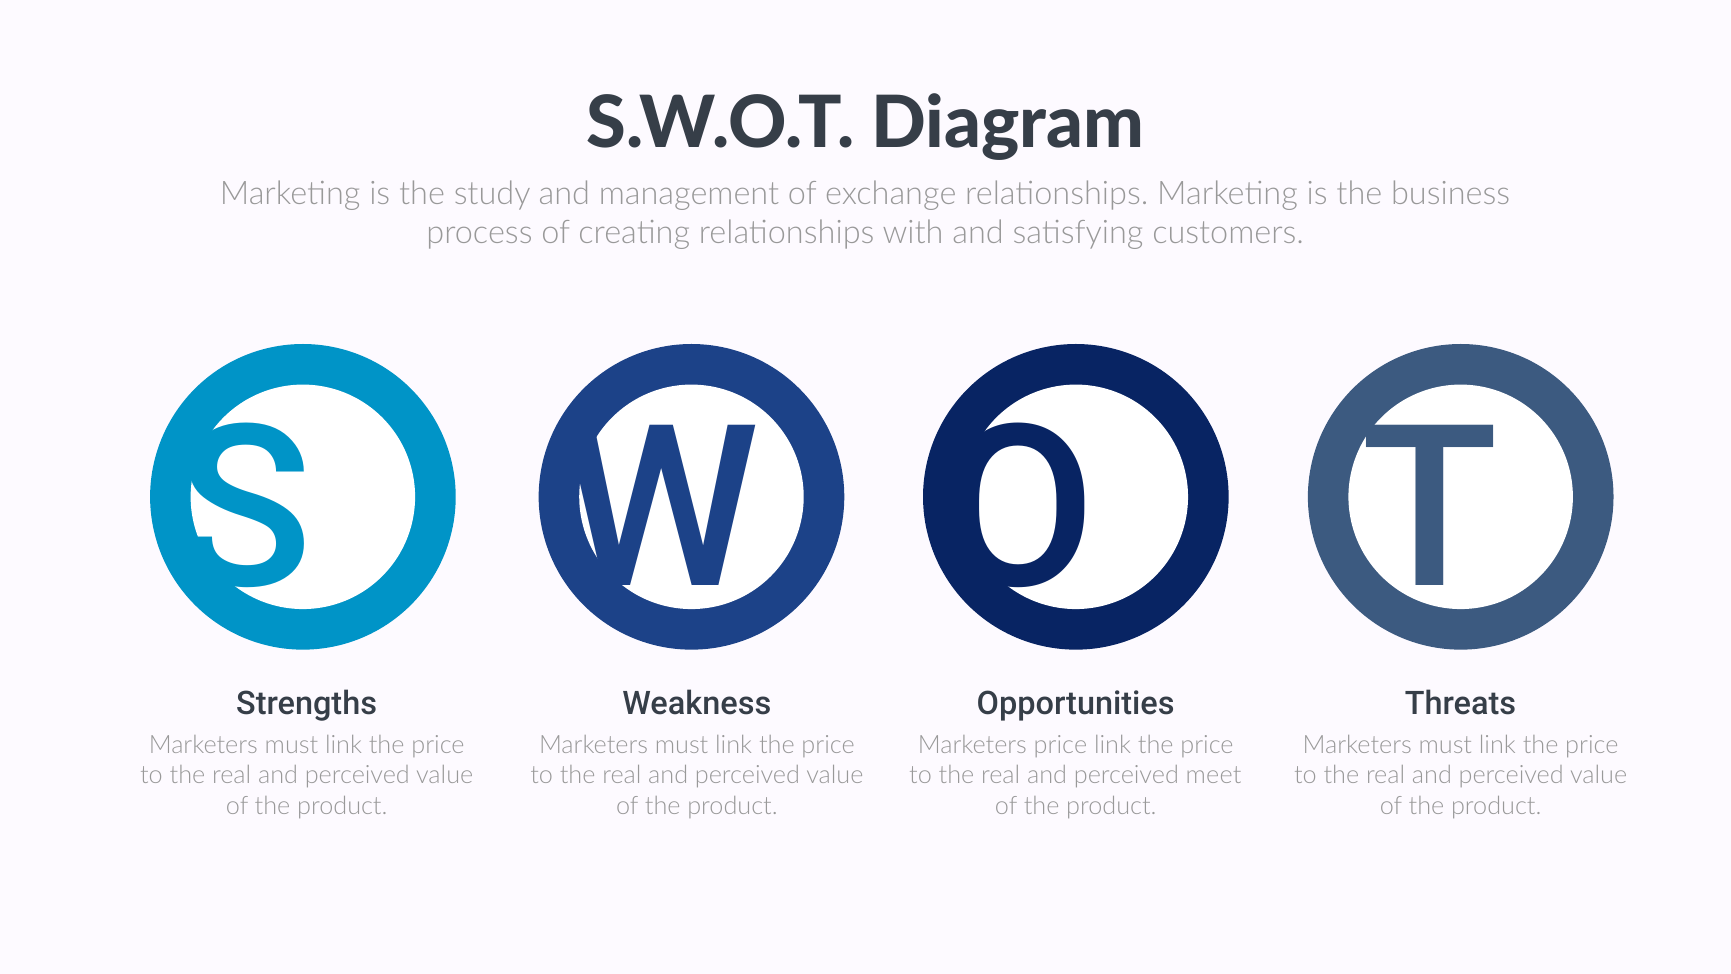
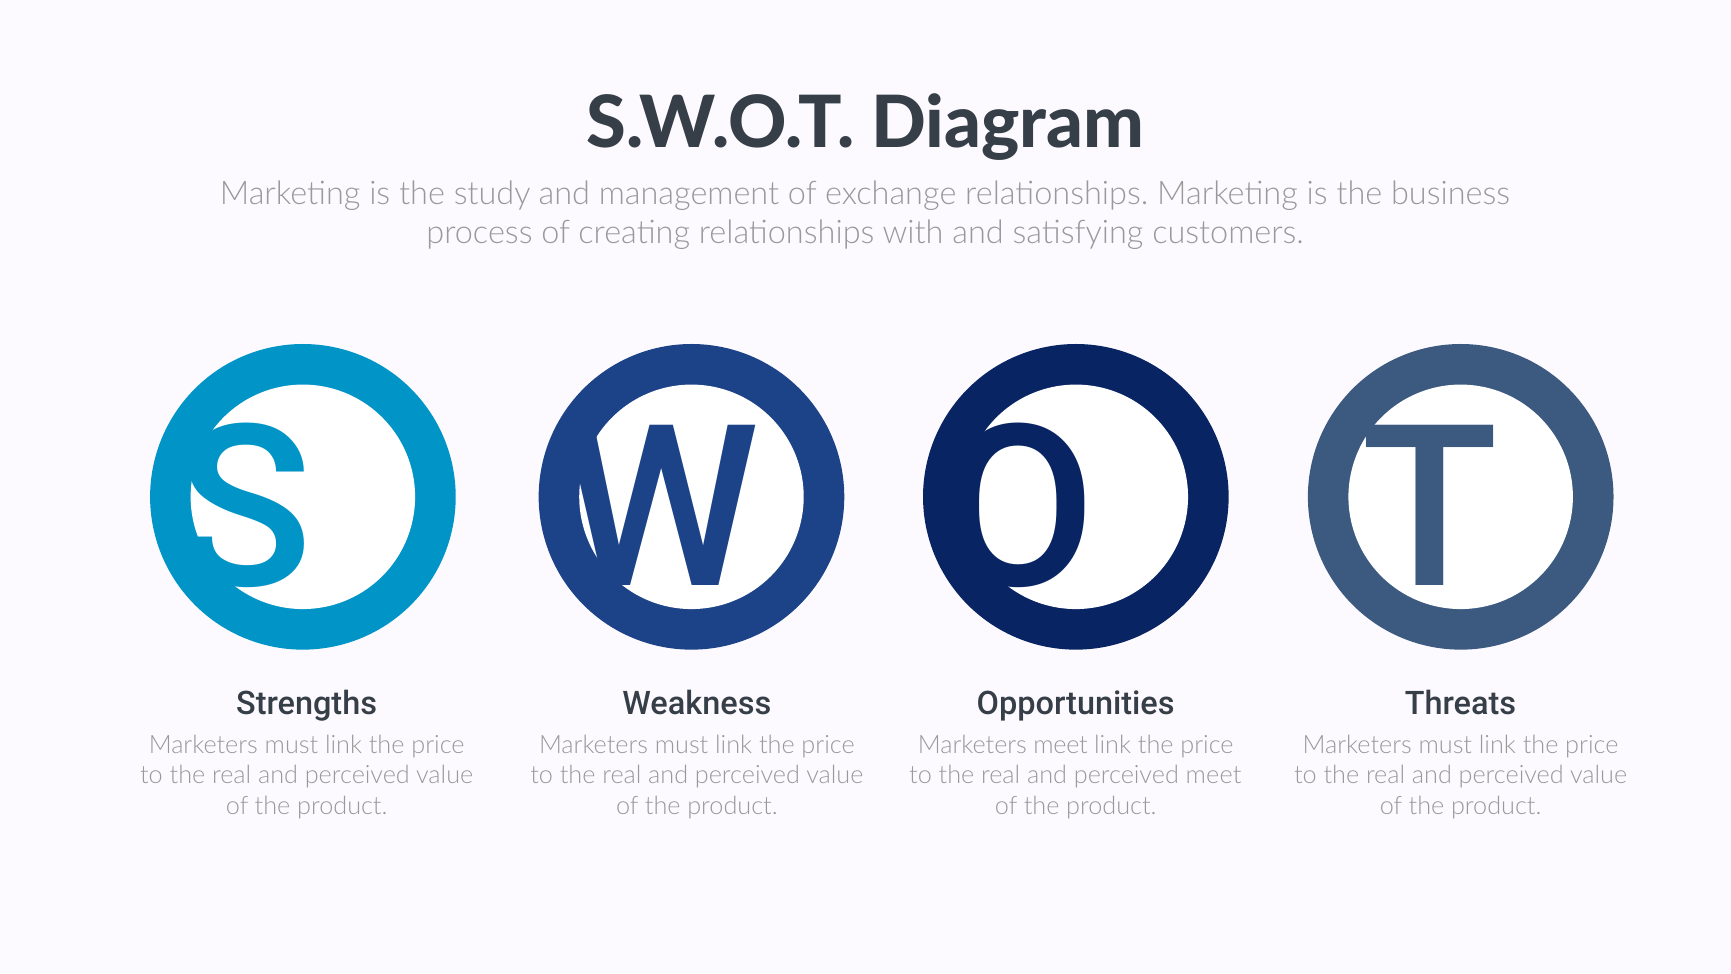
Marketers price: price -> meet
